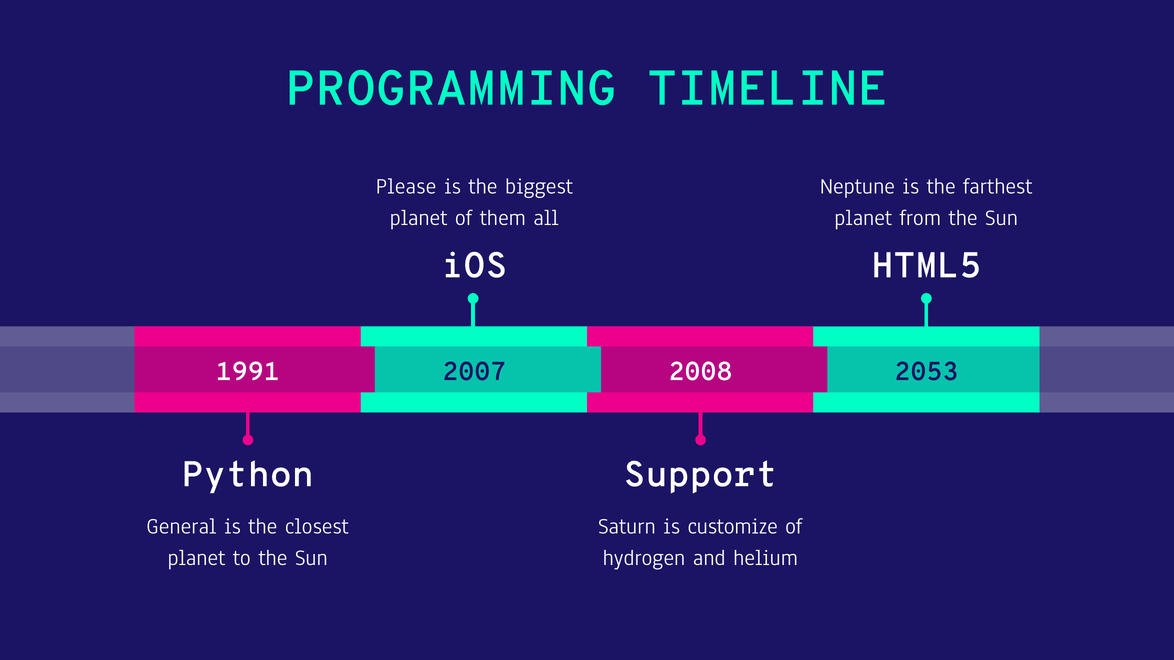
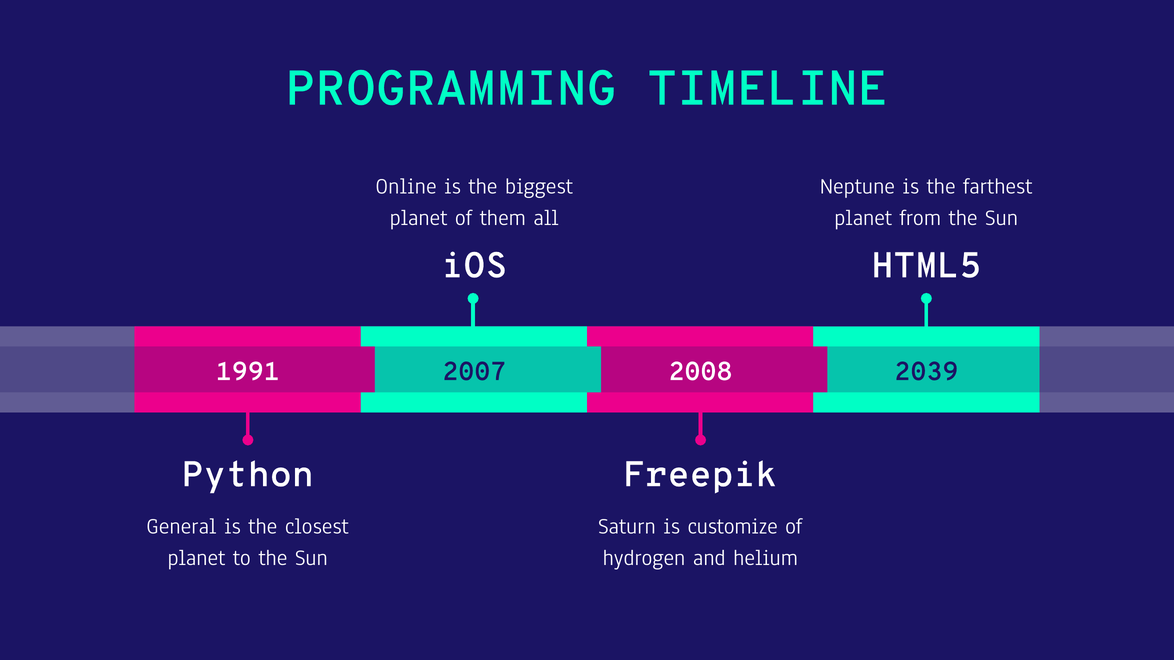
Please: Please -> Online
2053: 2053 -> 2039
Support: Support -> Freepik
